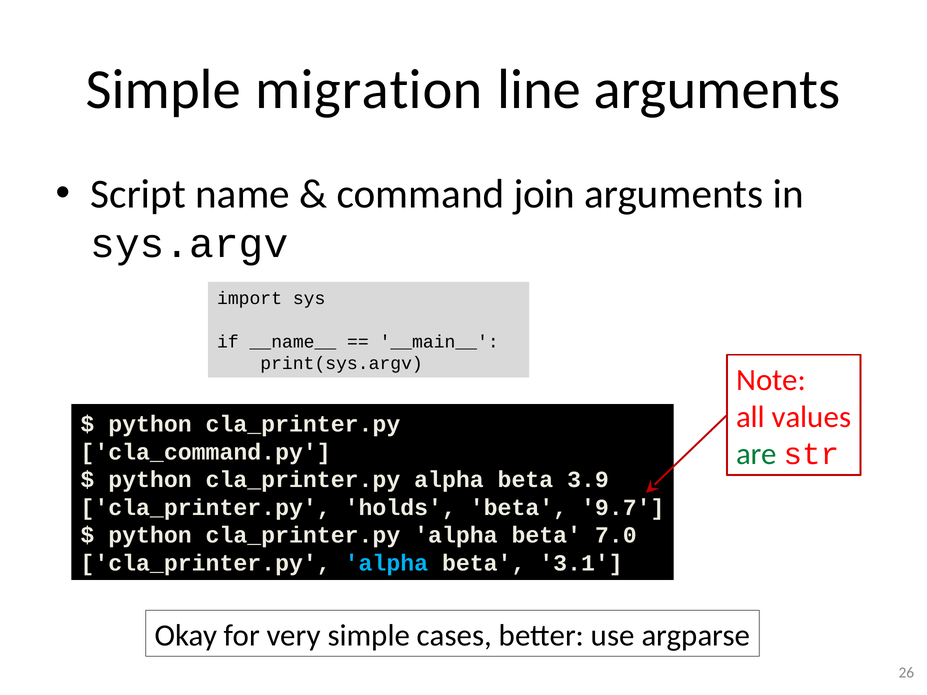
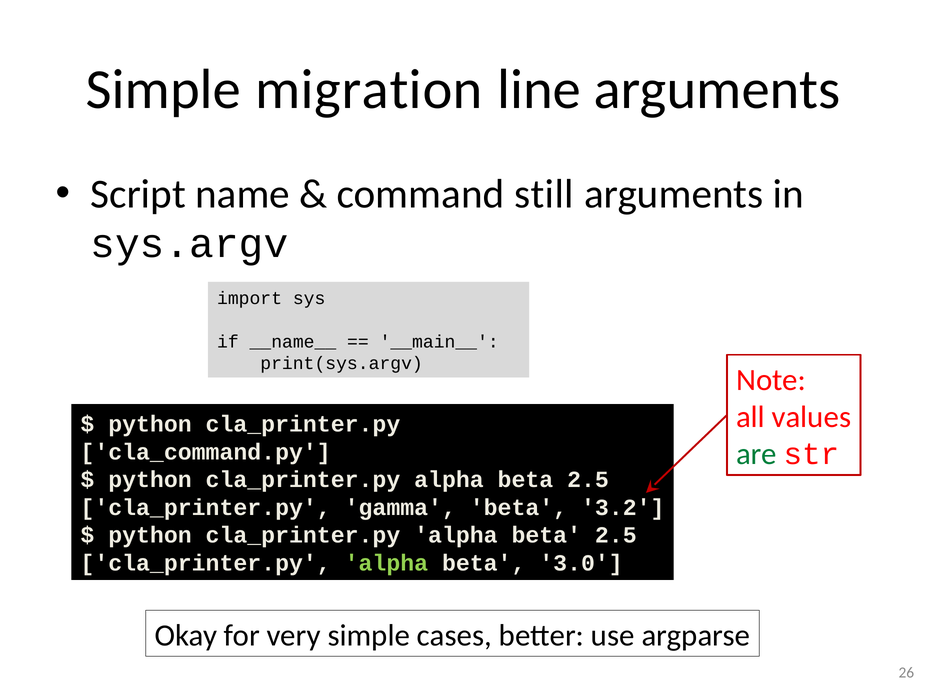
join: join -> still
3.9 at (588, 480): 3.9 -> 2.5
holds: holds -> gamma
9.7: 9.7 -> 3.2
7.0 at (616, 535): 7.0 -> 2.5
alpha at (386, 563) colour: light blue -> light green
3.1: 3.1 -> 3.0
